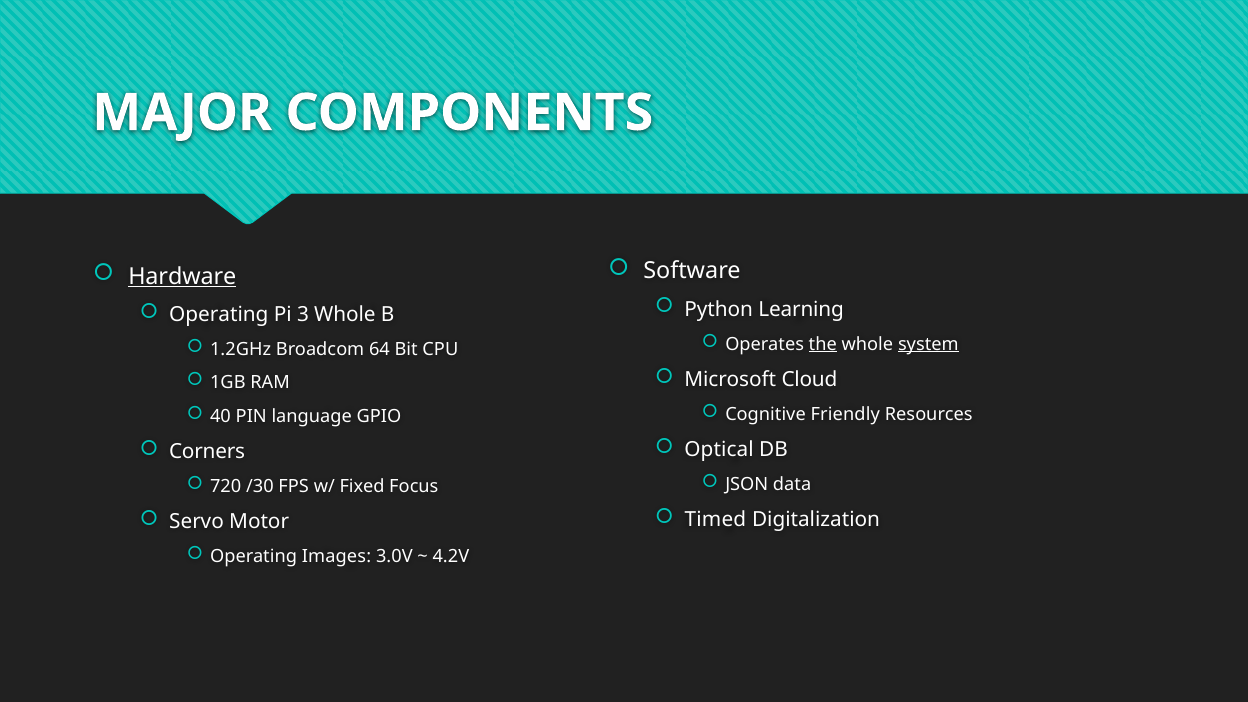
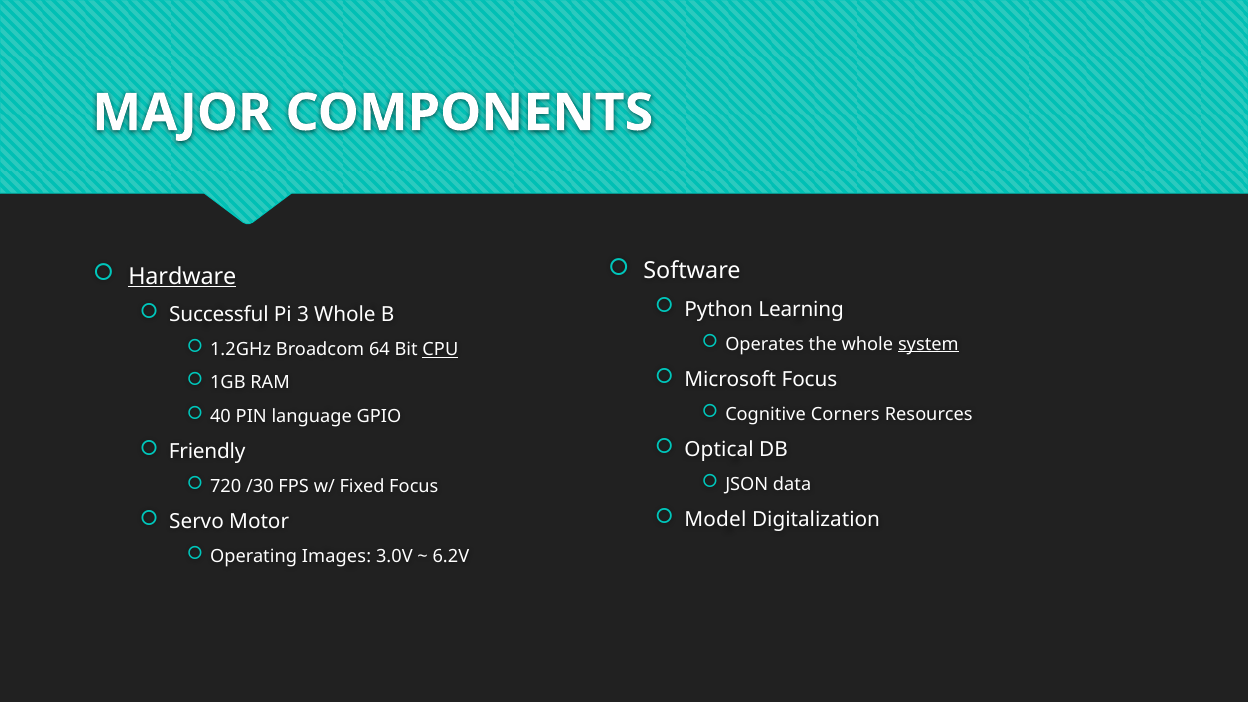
Operating at (219, 315): Operating -> Successful
the underline: present -> none
CPU underline: none -> present
Microsoft Cloud: Cloud -> Focus
Friendly: Friendly -> Corners
Corners: Corners -> Friendly
Timed: Timed -> Model
4.2V: 4.2V -> 6.2V
